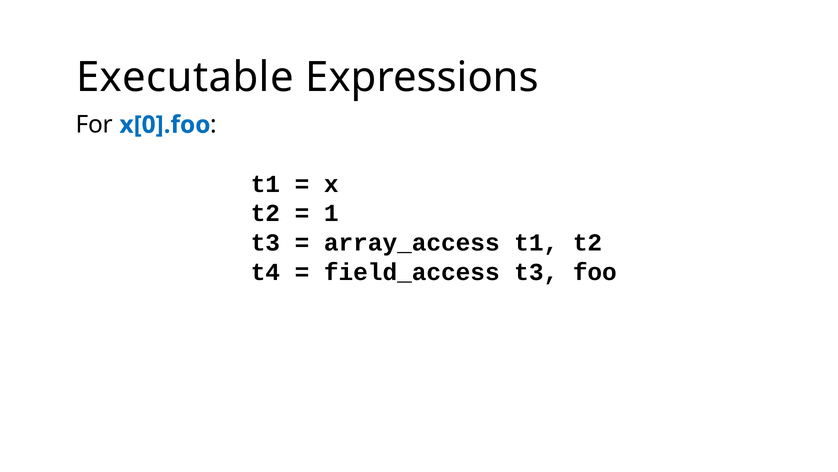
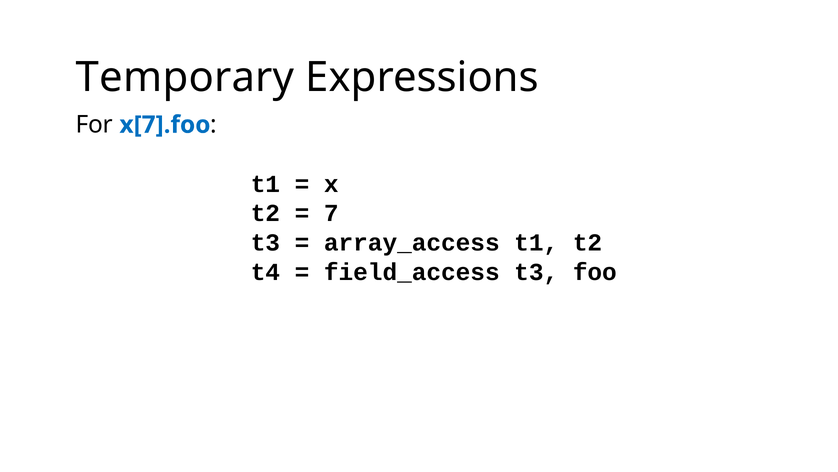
Executable: Executable -> Temporary
x[0].foo: x[0].foo -> x[7].foo
1: 1 -> 7
